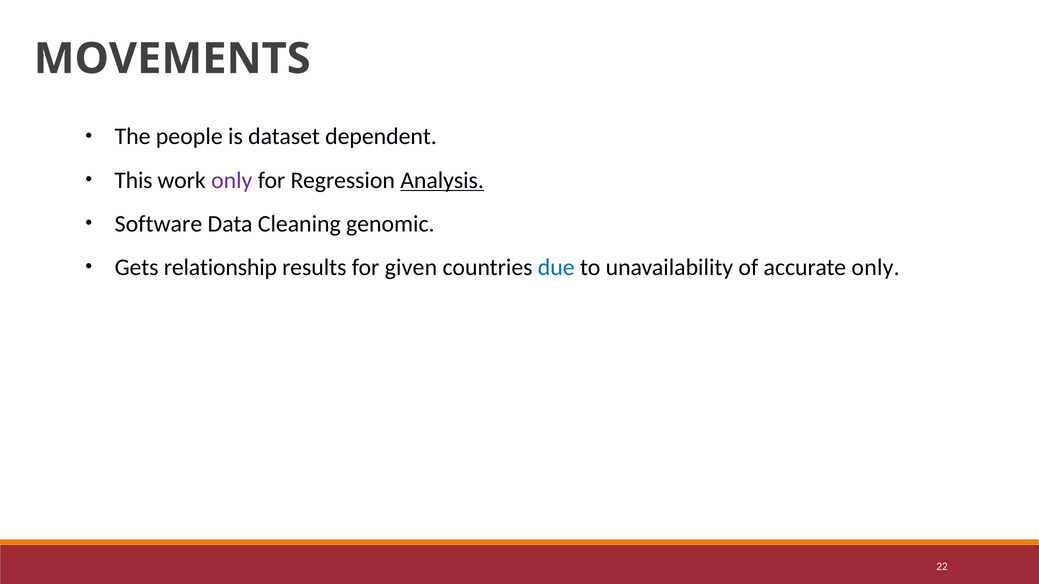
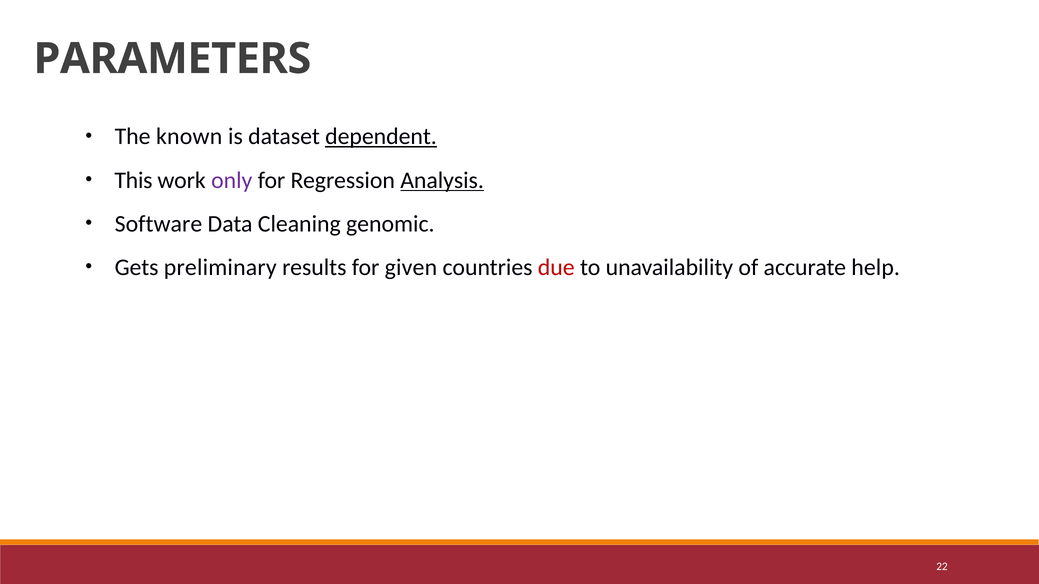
MOVEMENTS: MOVEMENTS -> PARAMETERS
people: people -> known
dependent underline: none -> present
relationship: relationship -> preliminary
due colour: blue -> red
accurate only: only -> help
